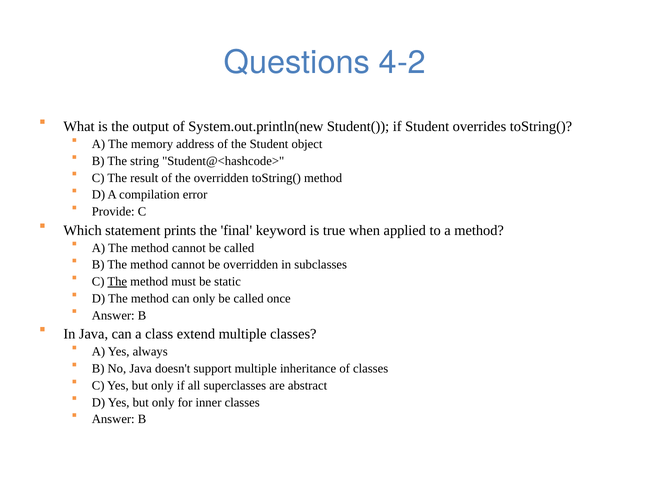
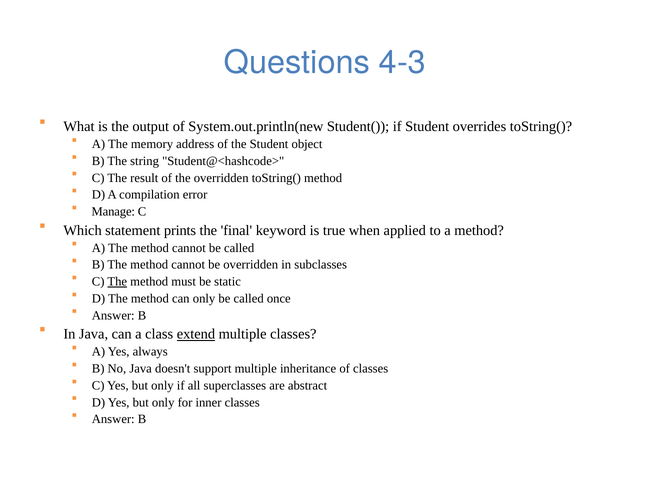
4-2: 4-2 -> 4-3
Provide: Provide -> Manage
extend underline: none -> present
